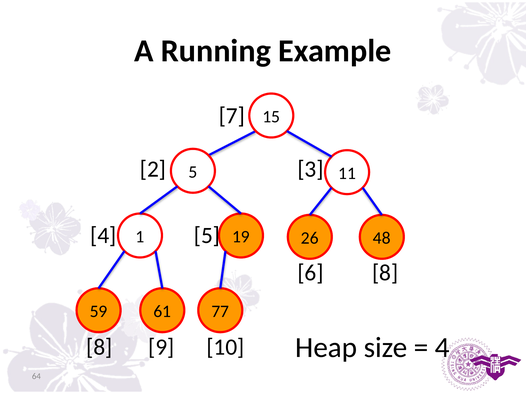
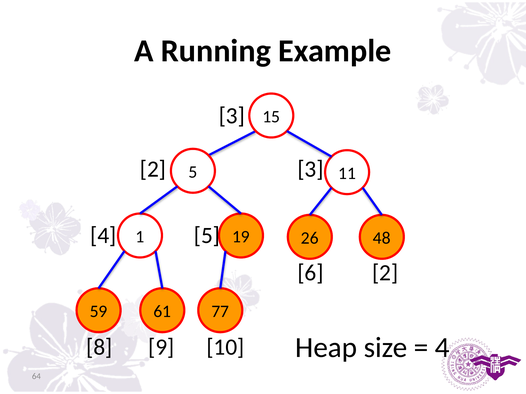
7 at (232, 116): 7 -> 3
6 8: 8 -> 2
